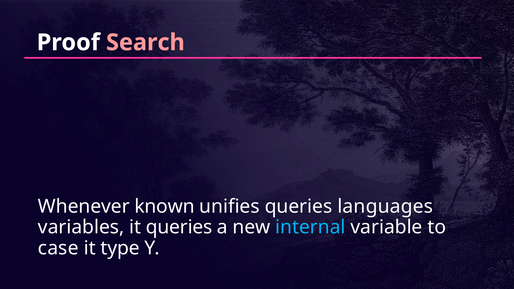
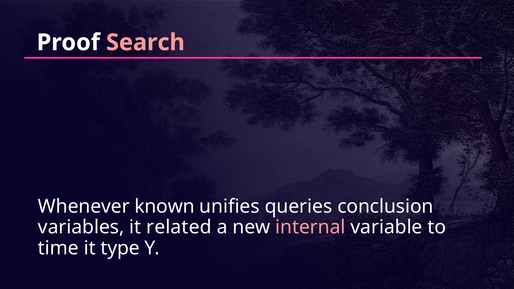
languages: languages -> conclusion
it queries: queries -> related
internal colour: light blue -> pink
case: case -> time
